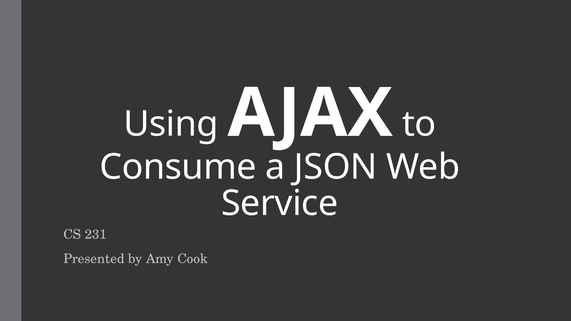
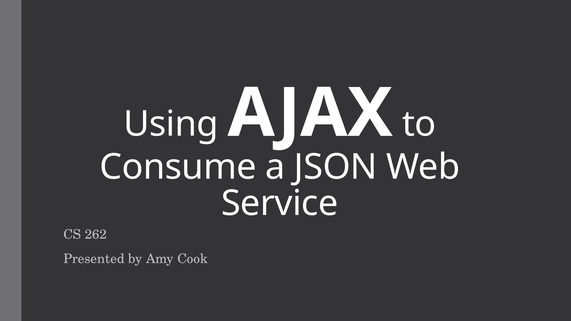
231: 231 -> 262
